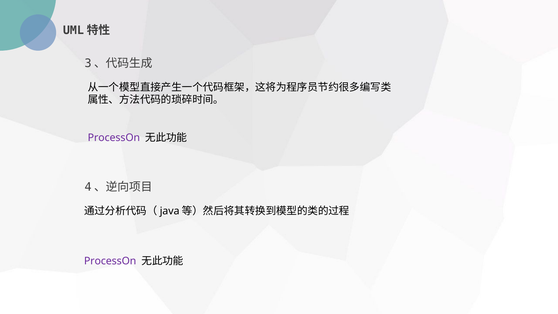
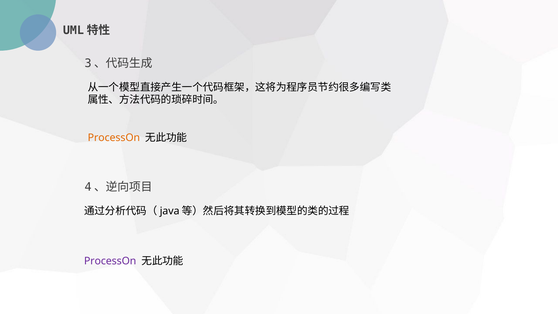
ProcessOn at (114, 138) colour: purple -> orange
